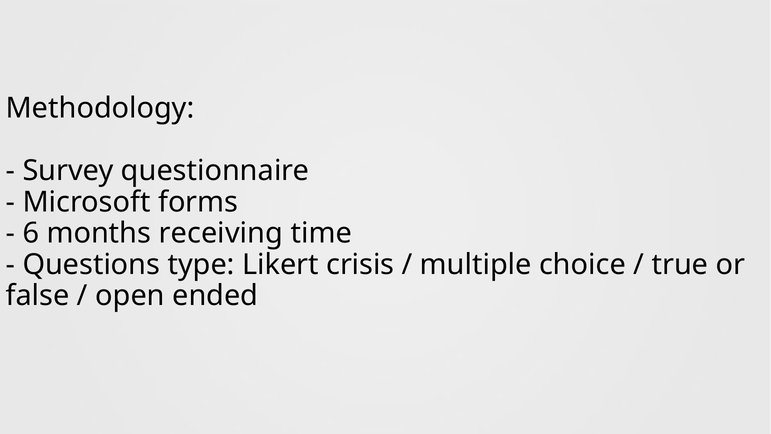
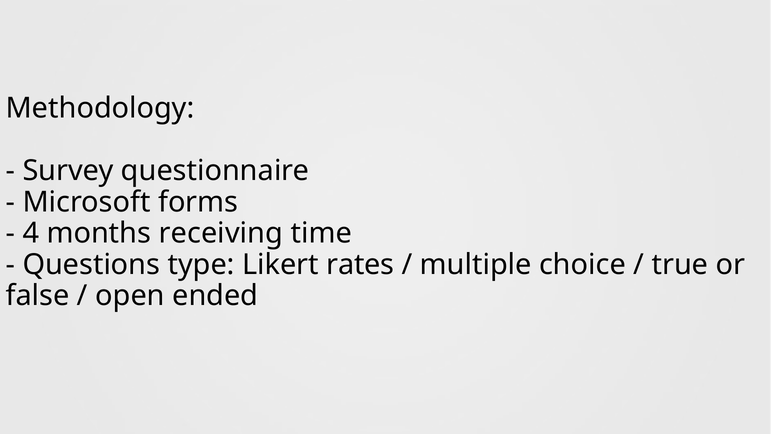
6: 6 -> 4
crisis: crisis -> rates
